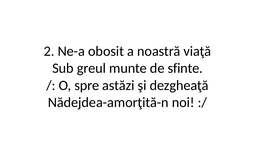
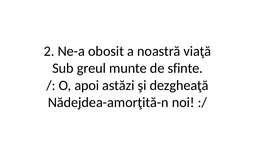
spre: spre -> apoi
